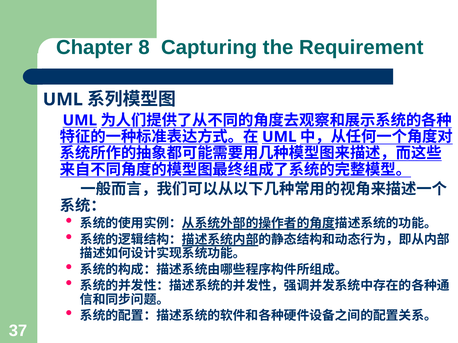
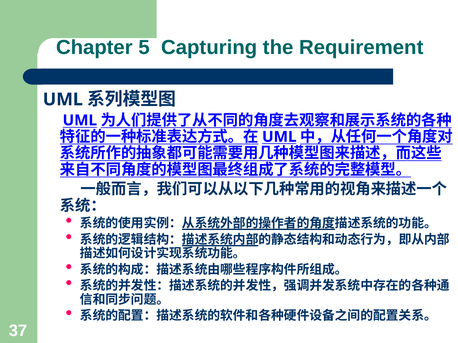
8: 8 -> 5
